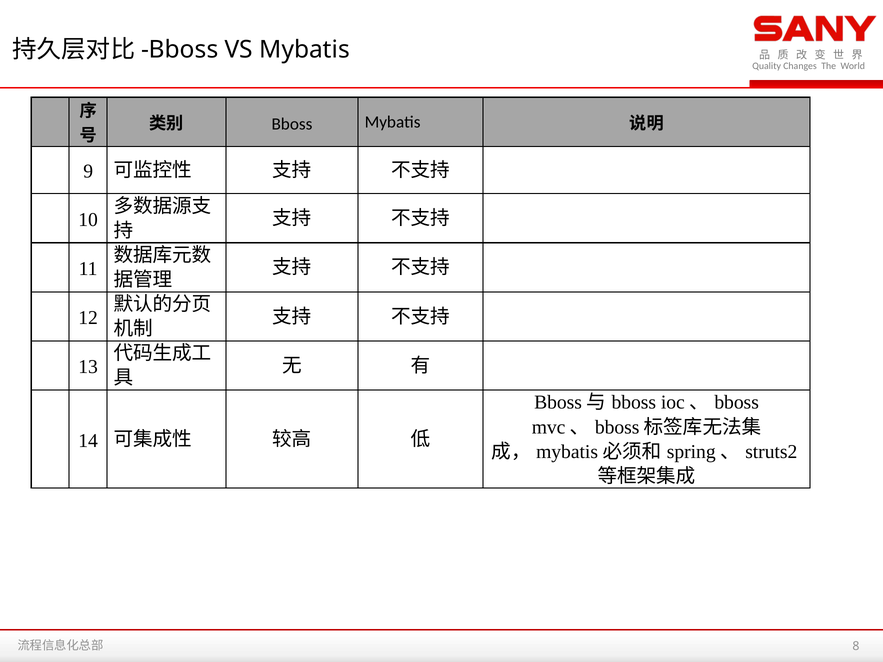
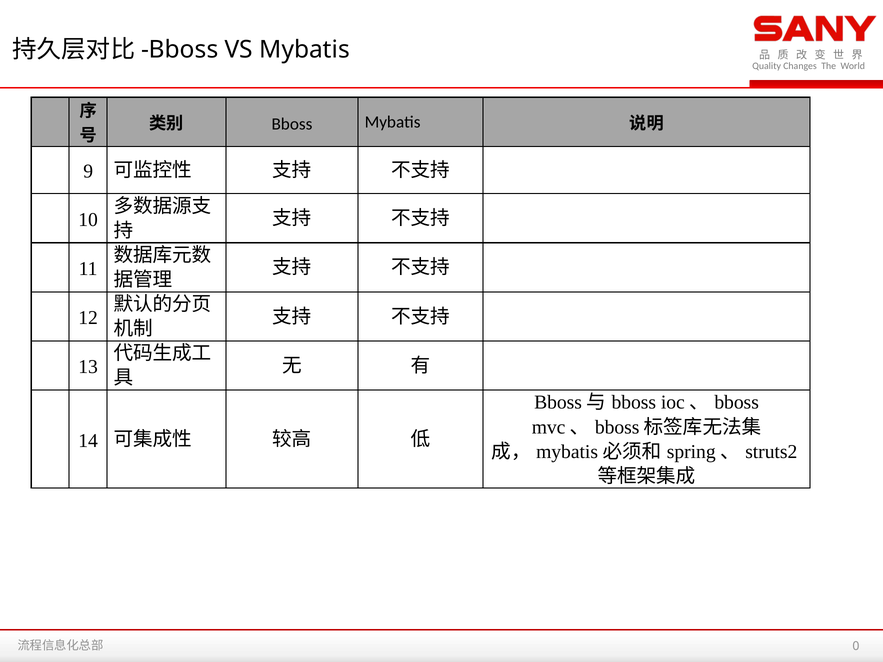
8: 8 -> 0
